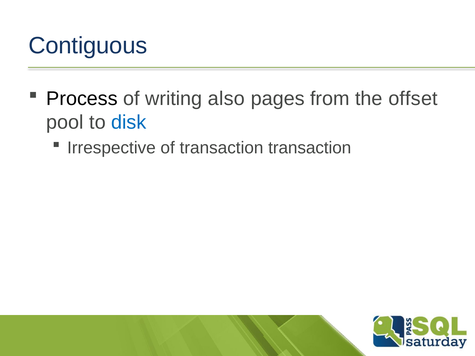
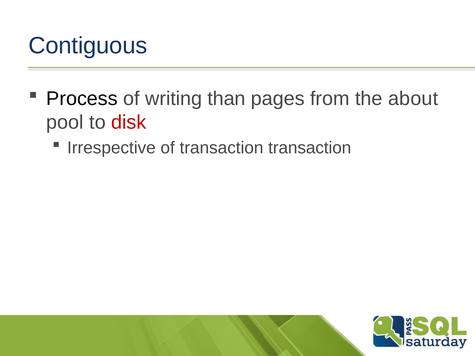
also: also -> than
offset: offset -> about
disk colour: blue -> red
